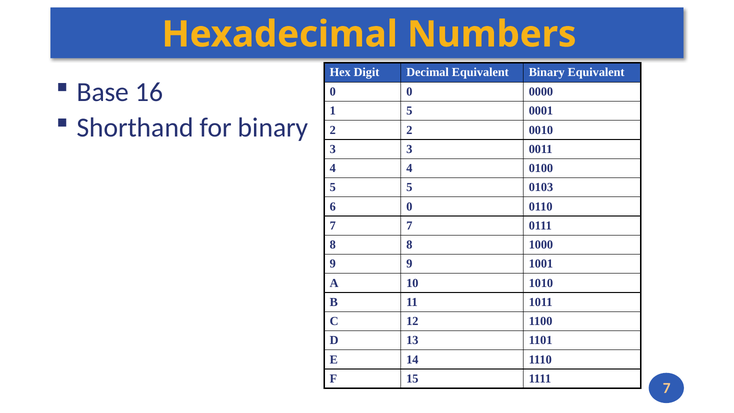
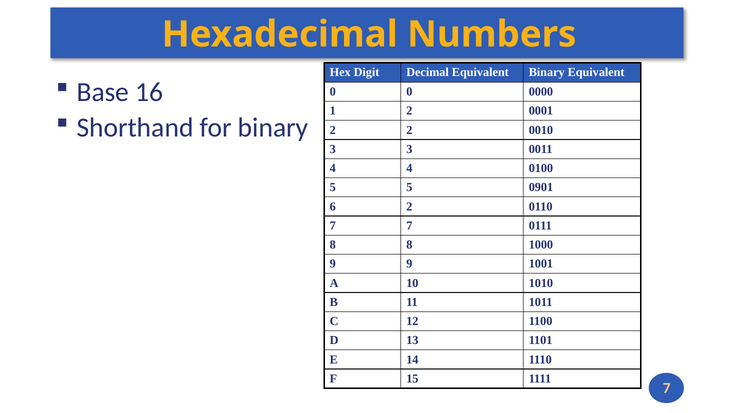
1 5: 5 -> 2
0103: 0103 -> 0901
6 0: 0 -> 2
